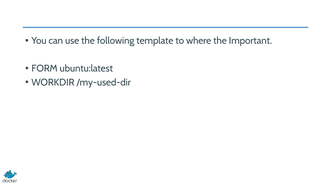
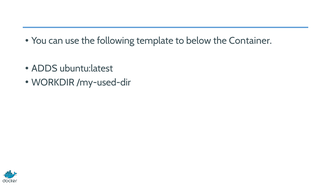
where: where -> below
Important: Important -> Container
FORM: FORM -> ADDS
